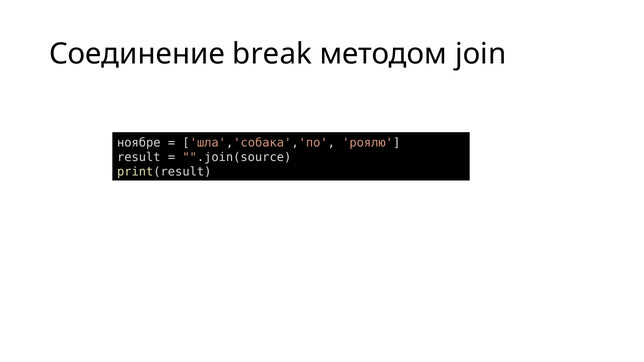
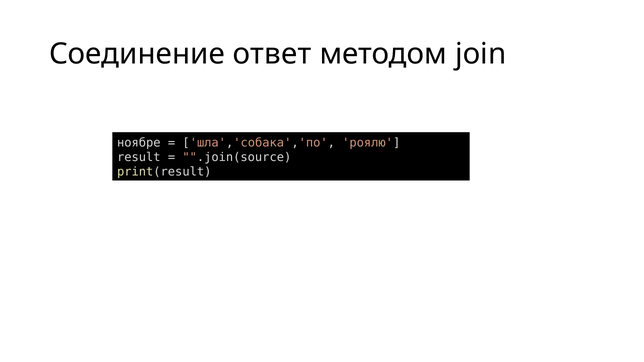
break: break -> ответ
